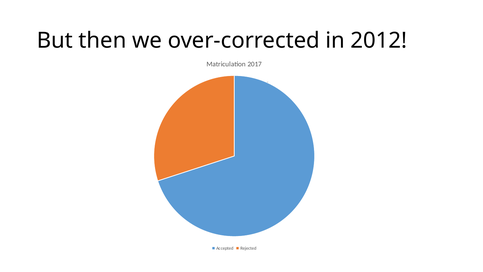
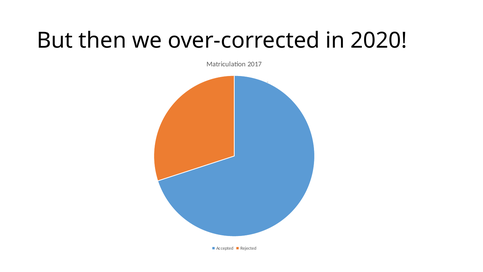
2012: 2012 -> 2020
